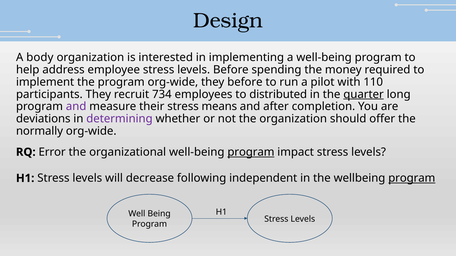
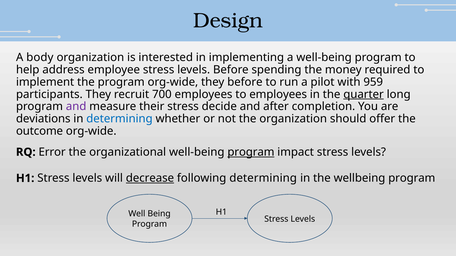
110: 110 -> 959
734: 734 -> 700
to distributed: distributed -> employees
means: means -> decide
determining at (119, 119) colour: purple -> blue
normally: normally -> outcome
decrease underline: none -> present
following independent: independent -> determining
program at (412, 179) underline: present -> none
